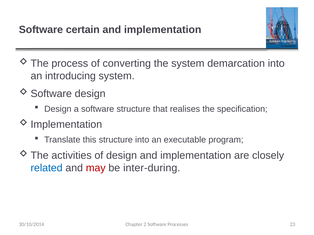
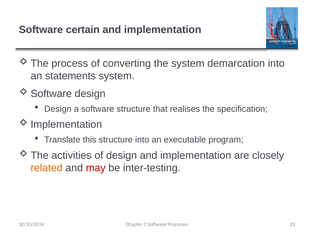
introducing: introducing -> statements
related colour: blue -> orange
inter-during: inter-during -> inter-testing
